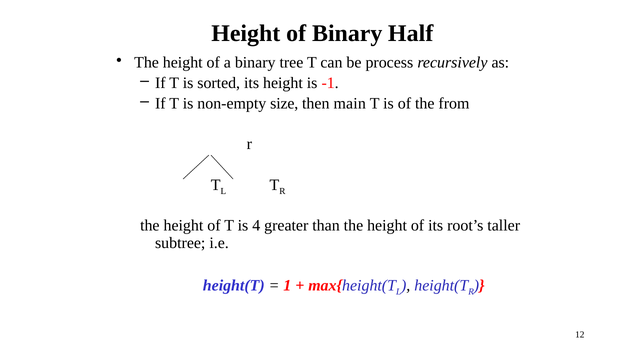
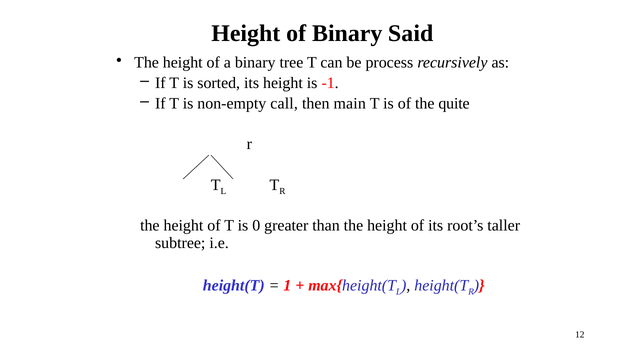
Half: Half -> Said
size: size -> call
from: from -> quite
4: 4 -> 0
